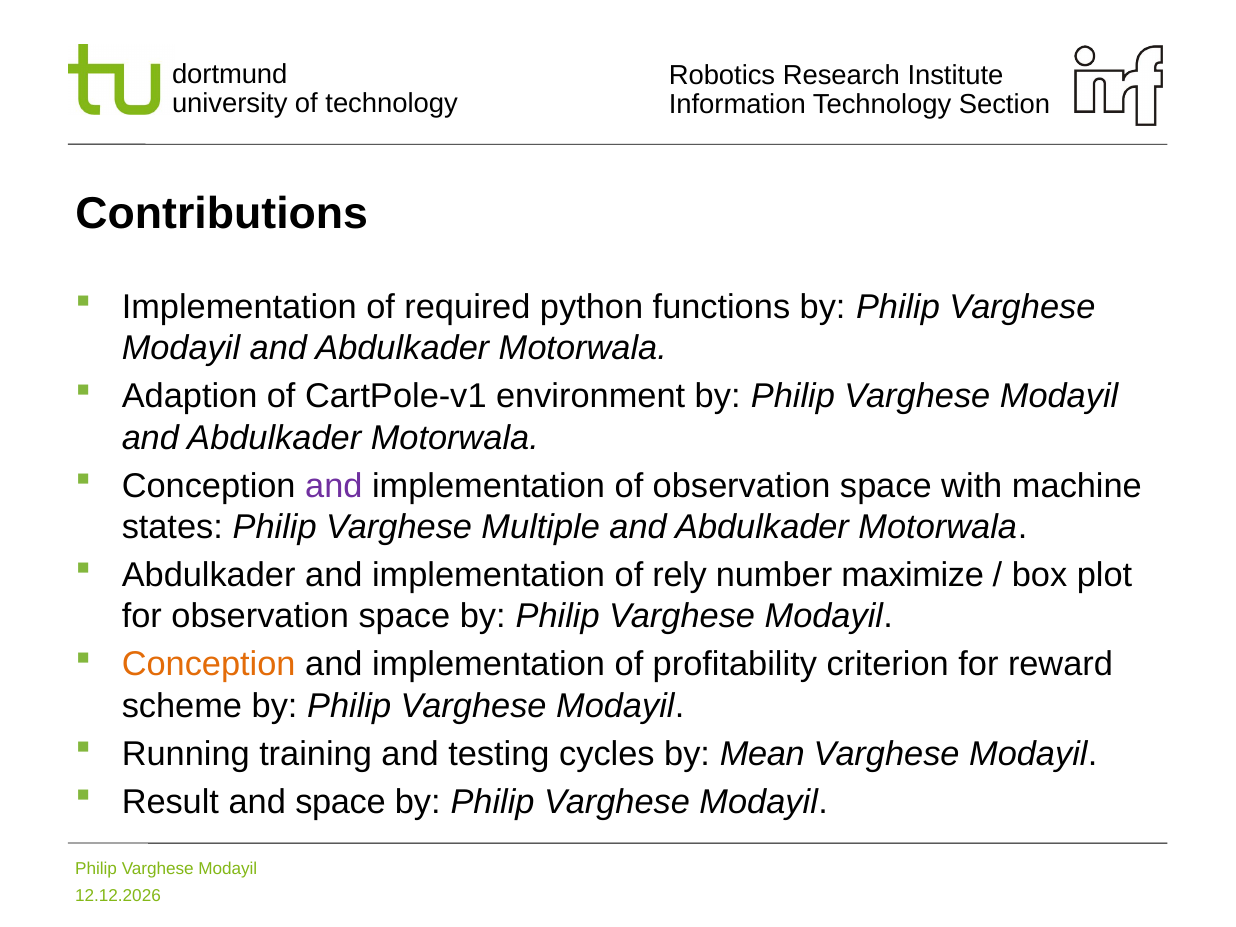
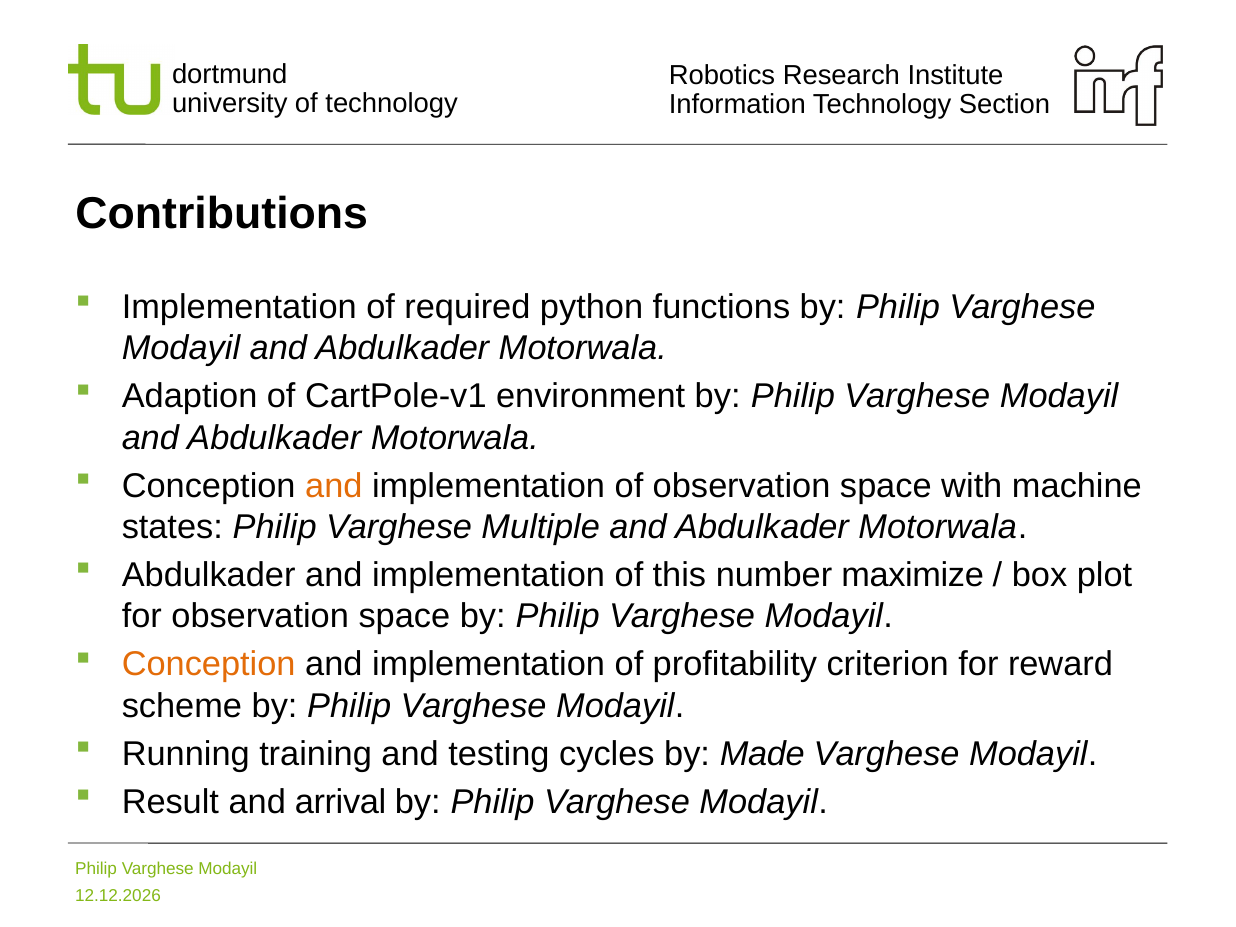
and at (334, 486) colour: purple -> orange
rely: rely -> this
Mean: Mean -> Made
and space: space -> arrival
